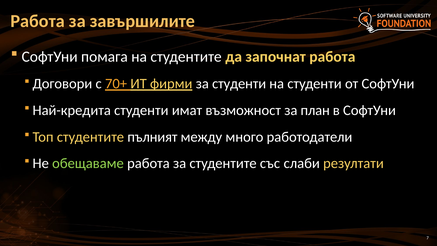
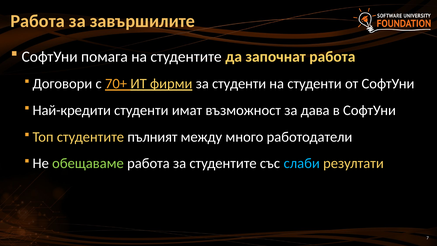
Най-кредита: Най-кредита -> Най-кредити
план: план -> дава
слаби colour: white -> light blue
